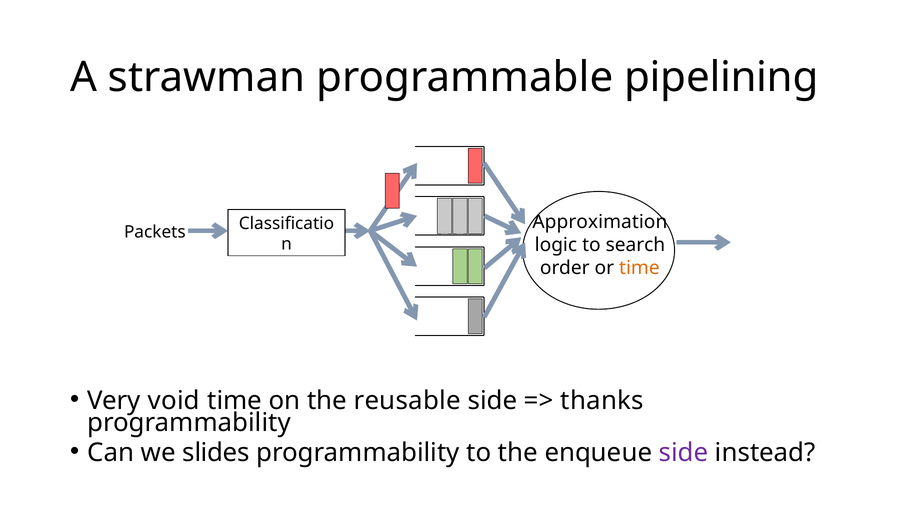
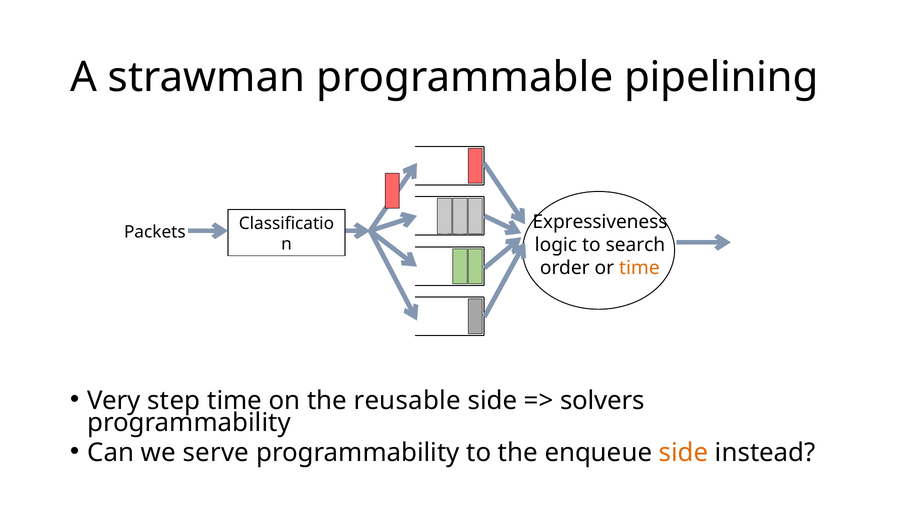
Approximation: Approximation -> Expressiveness
void: void -> step
thanks: thanks -> solvers
slides: slides -> serve
side at (684, 453) colour: purple -> orange
